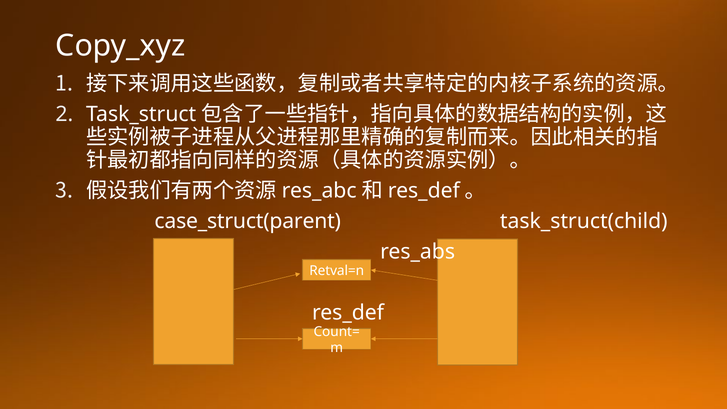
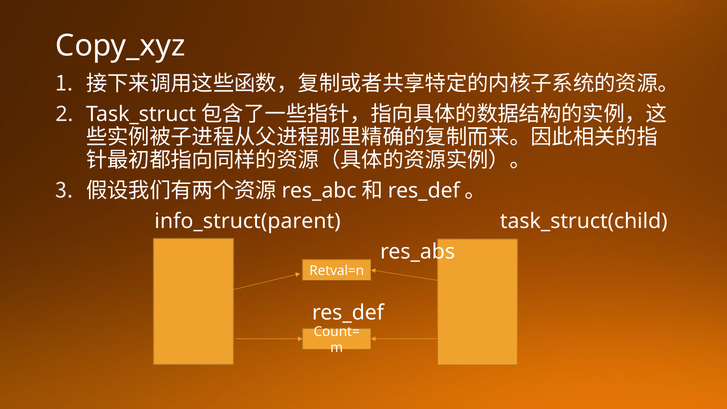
case_struct(parent: case_struct(parent -> info_struct(parent
